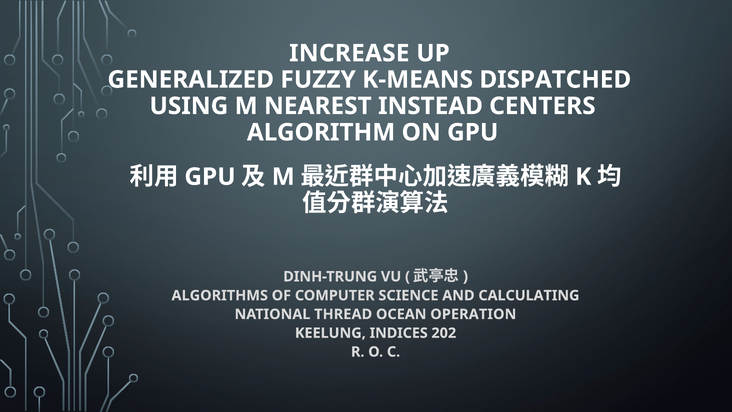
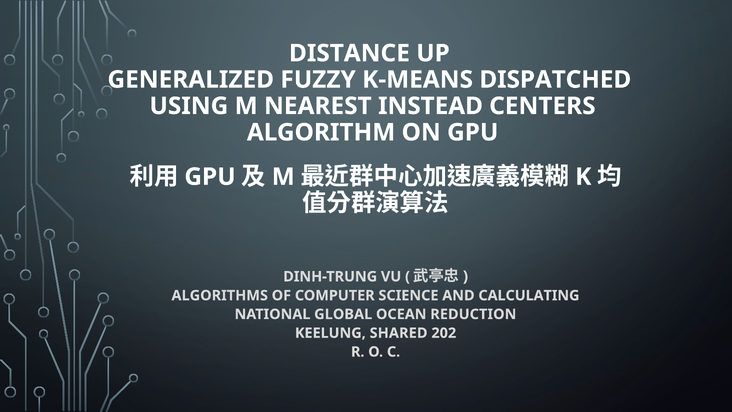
INCREASE: INCREASE -> DISTANCE
THREAD: THREAD -> GLOBAL
OPERATION: OPERATION -> REDUCTION
INDICES: INDICES -> SHARED
